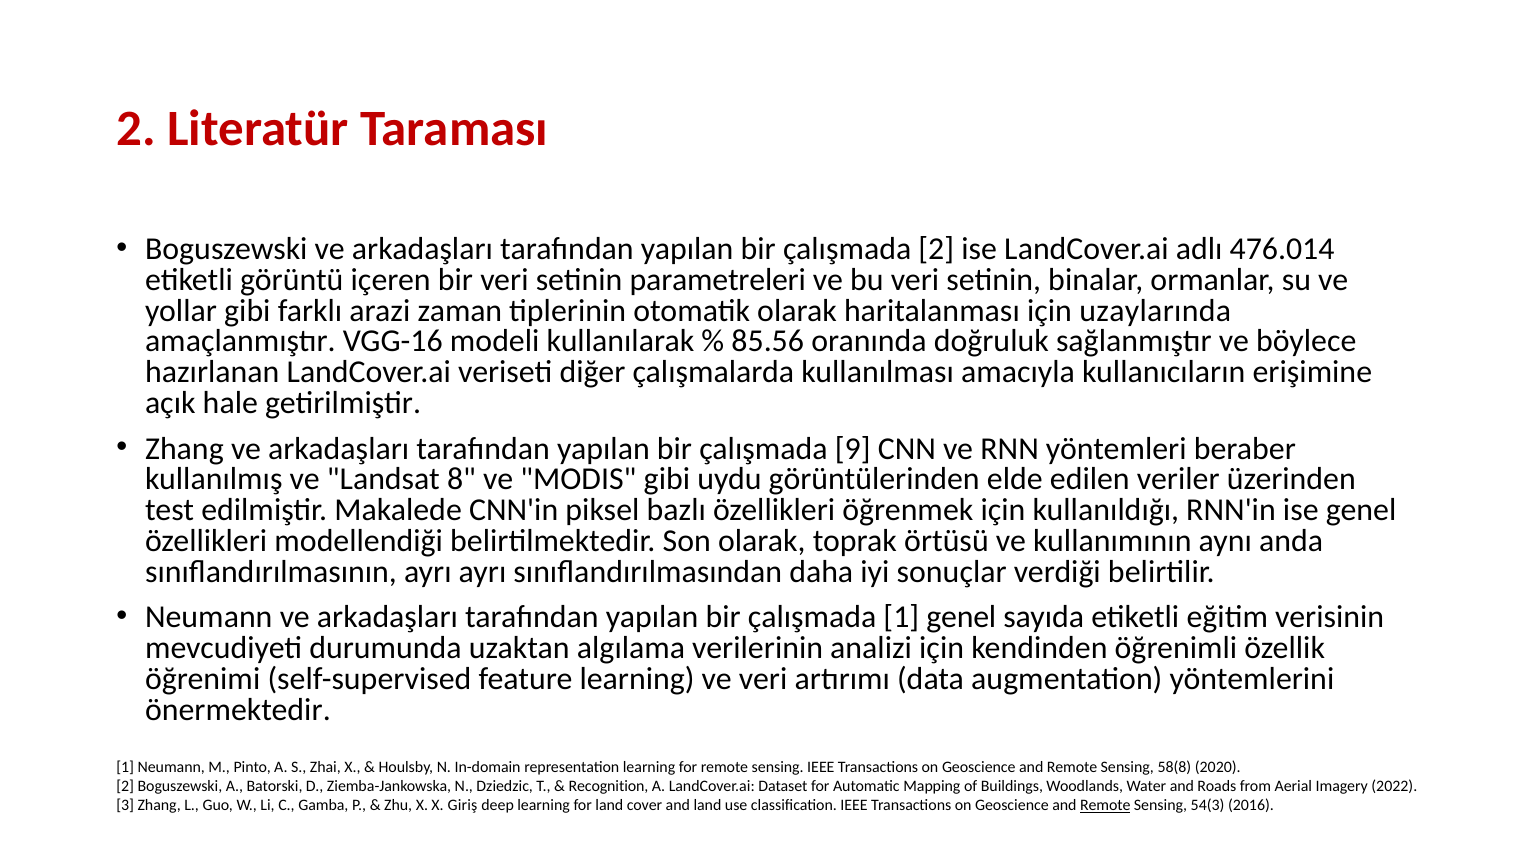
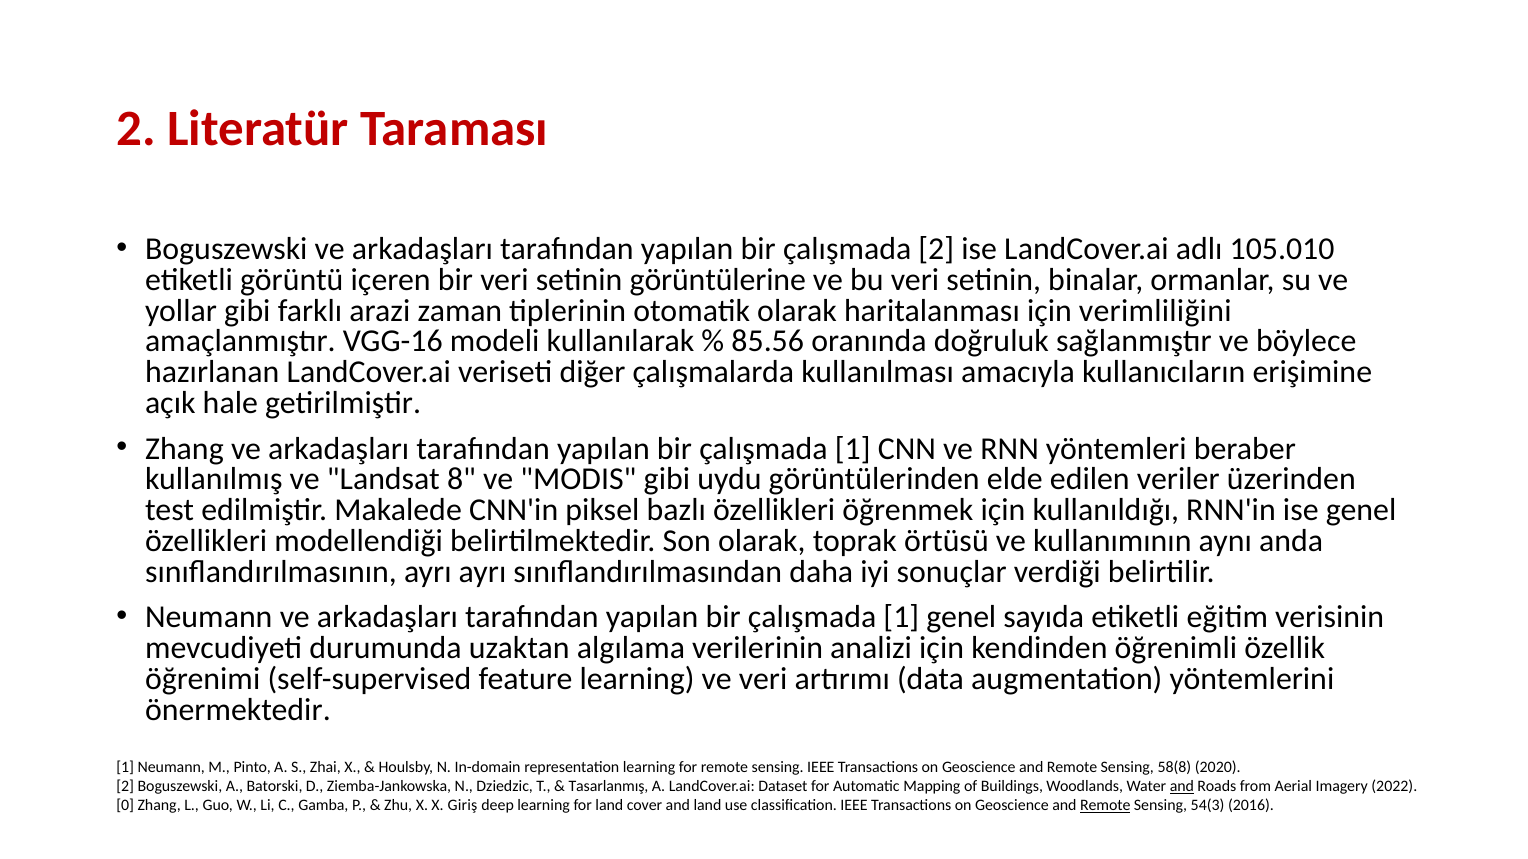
476.014: 476.014 -> 105.010
parametreleri: parametreleri -> görüntülerine
uzaylarında: uzaylarında -> verimliliğini
9 at (853, 449): 9 -> 1
Recognition: Recognition -> Tasarlanmış
and at (1182, 787) underline: none -> present
3: 3 -> 0
